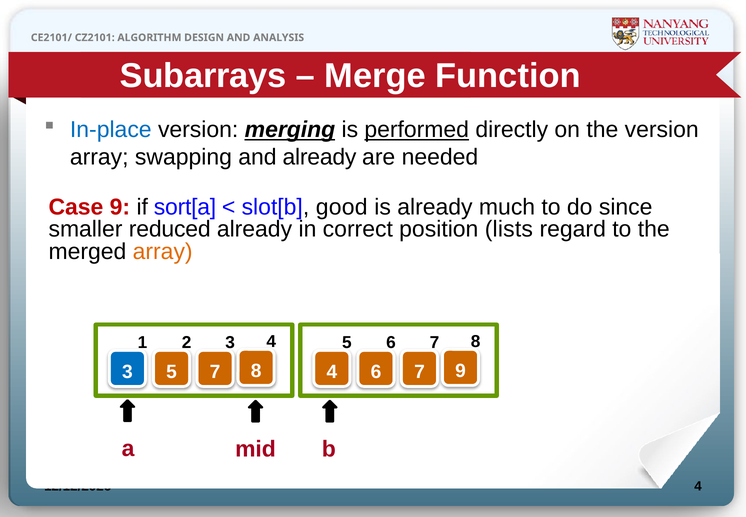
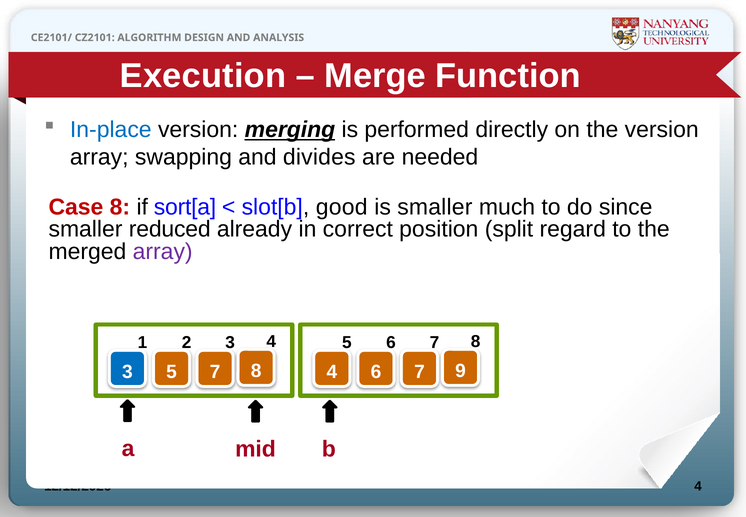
Subarrays: Subarrays -> Execution
performed underline: present -> none
and already: already -> divides
Case 9: 9 -> 8
is already: already -> smaller
lists: lists -> split
array at (163, 251) colour: orange -> purple
